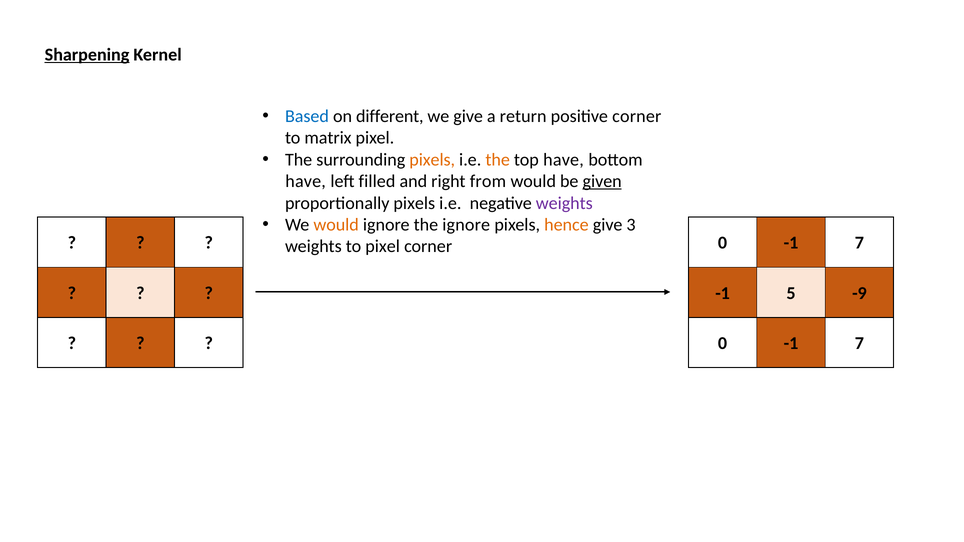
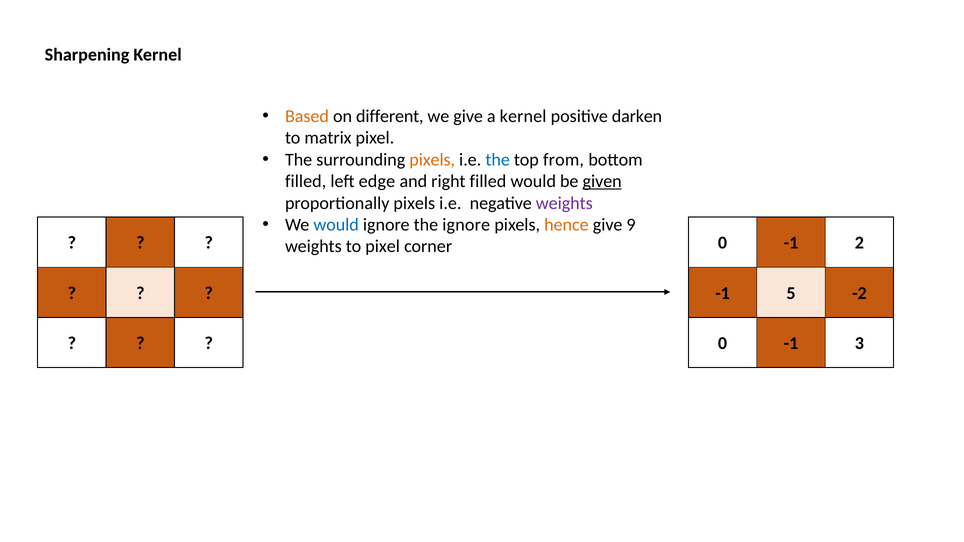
Sharpening underline: present -> none
Based colour: blue -> orange
a return: return -> kernel
positive corner: corner -> darken
the at (498, 160) colour: orange -> blue
top have: have -> from
have at (306, 181): have -> filled
filled: filled -> edge
right from: from -> filled
would at (336, 225) colour: orange -> blue
3: 3 -> 9
7 at (859, 243): 7 -> 2
-9: -9 -> -2
7 at (859, 343): 7 -> 3
